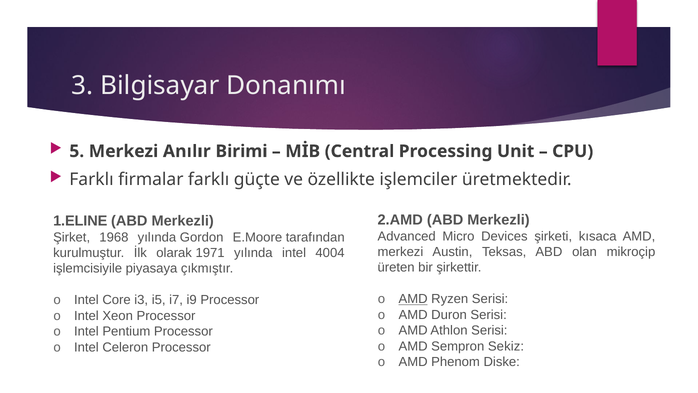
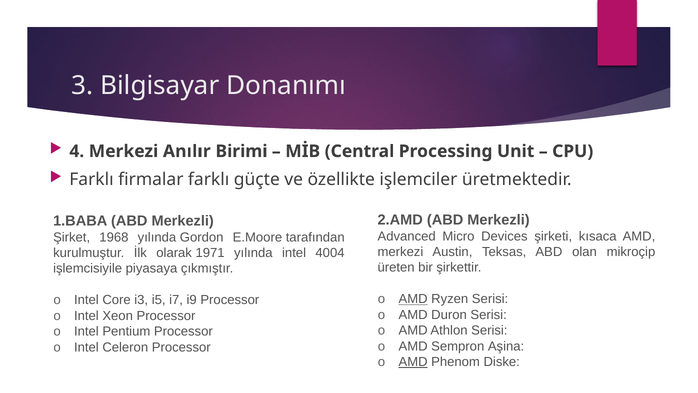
5: 5 -> 4
1.ELINE: 1.ELINE -> 1.BABA
Sekiz: Sekiz -> Aşina
AMD at (413, 362) underline: none -> present
